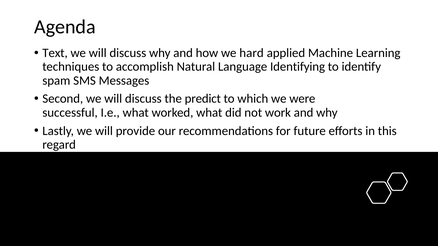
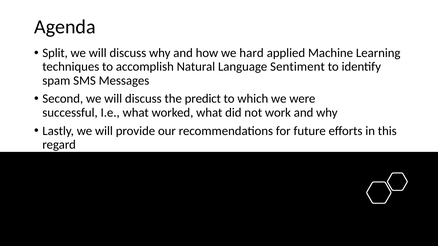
Text: Text -> Split
Identifying: Identifying -> Sentiment
